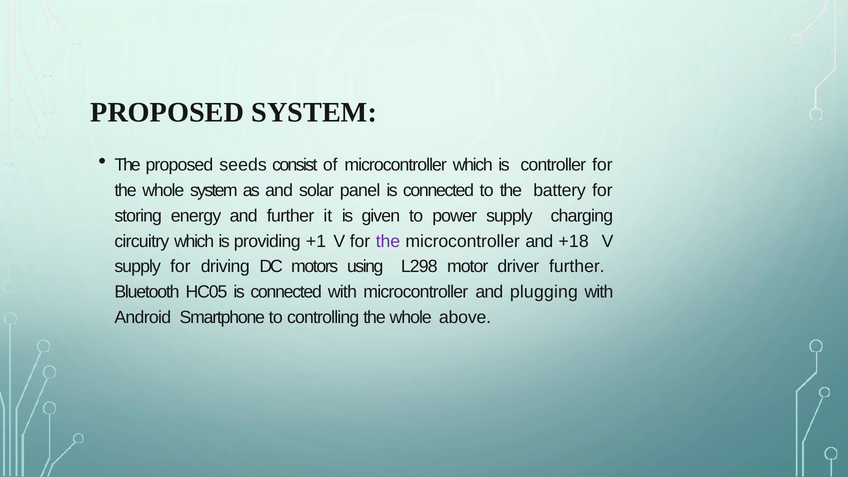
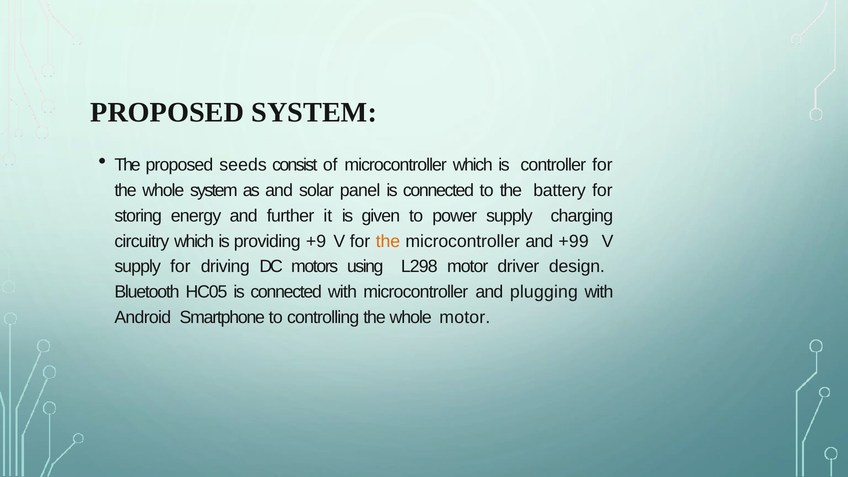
+1: +1 -> +9
the at (388, 241) colour: purple -> orange
+18: +18 -> +99
driver further: further -> design
whole above: above -> motor
